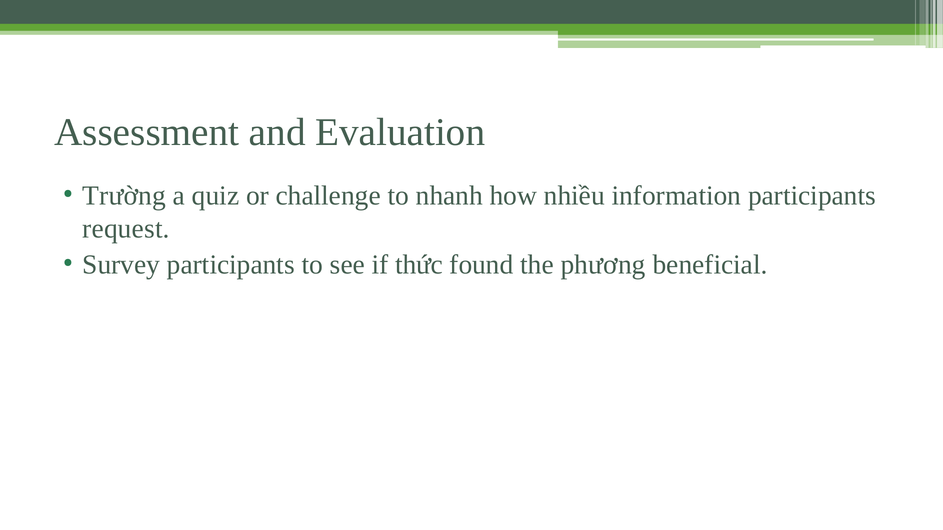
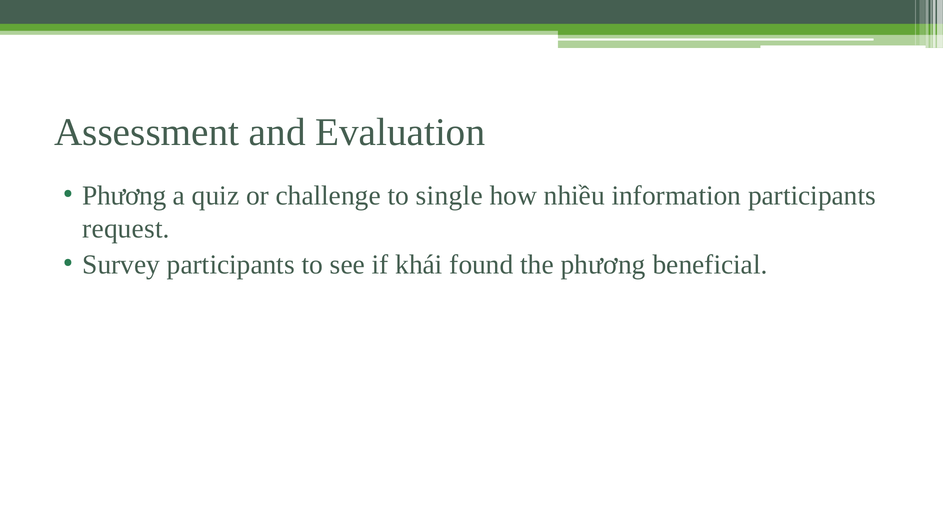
Trường at (124, 196): Trường -> Phương
nhanh: nhanh -> single
thức: thức -> khái
